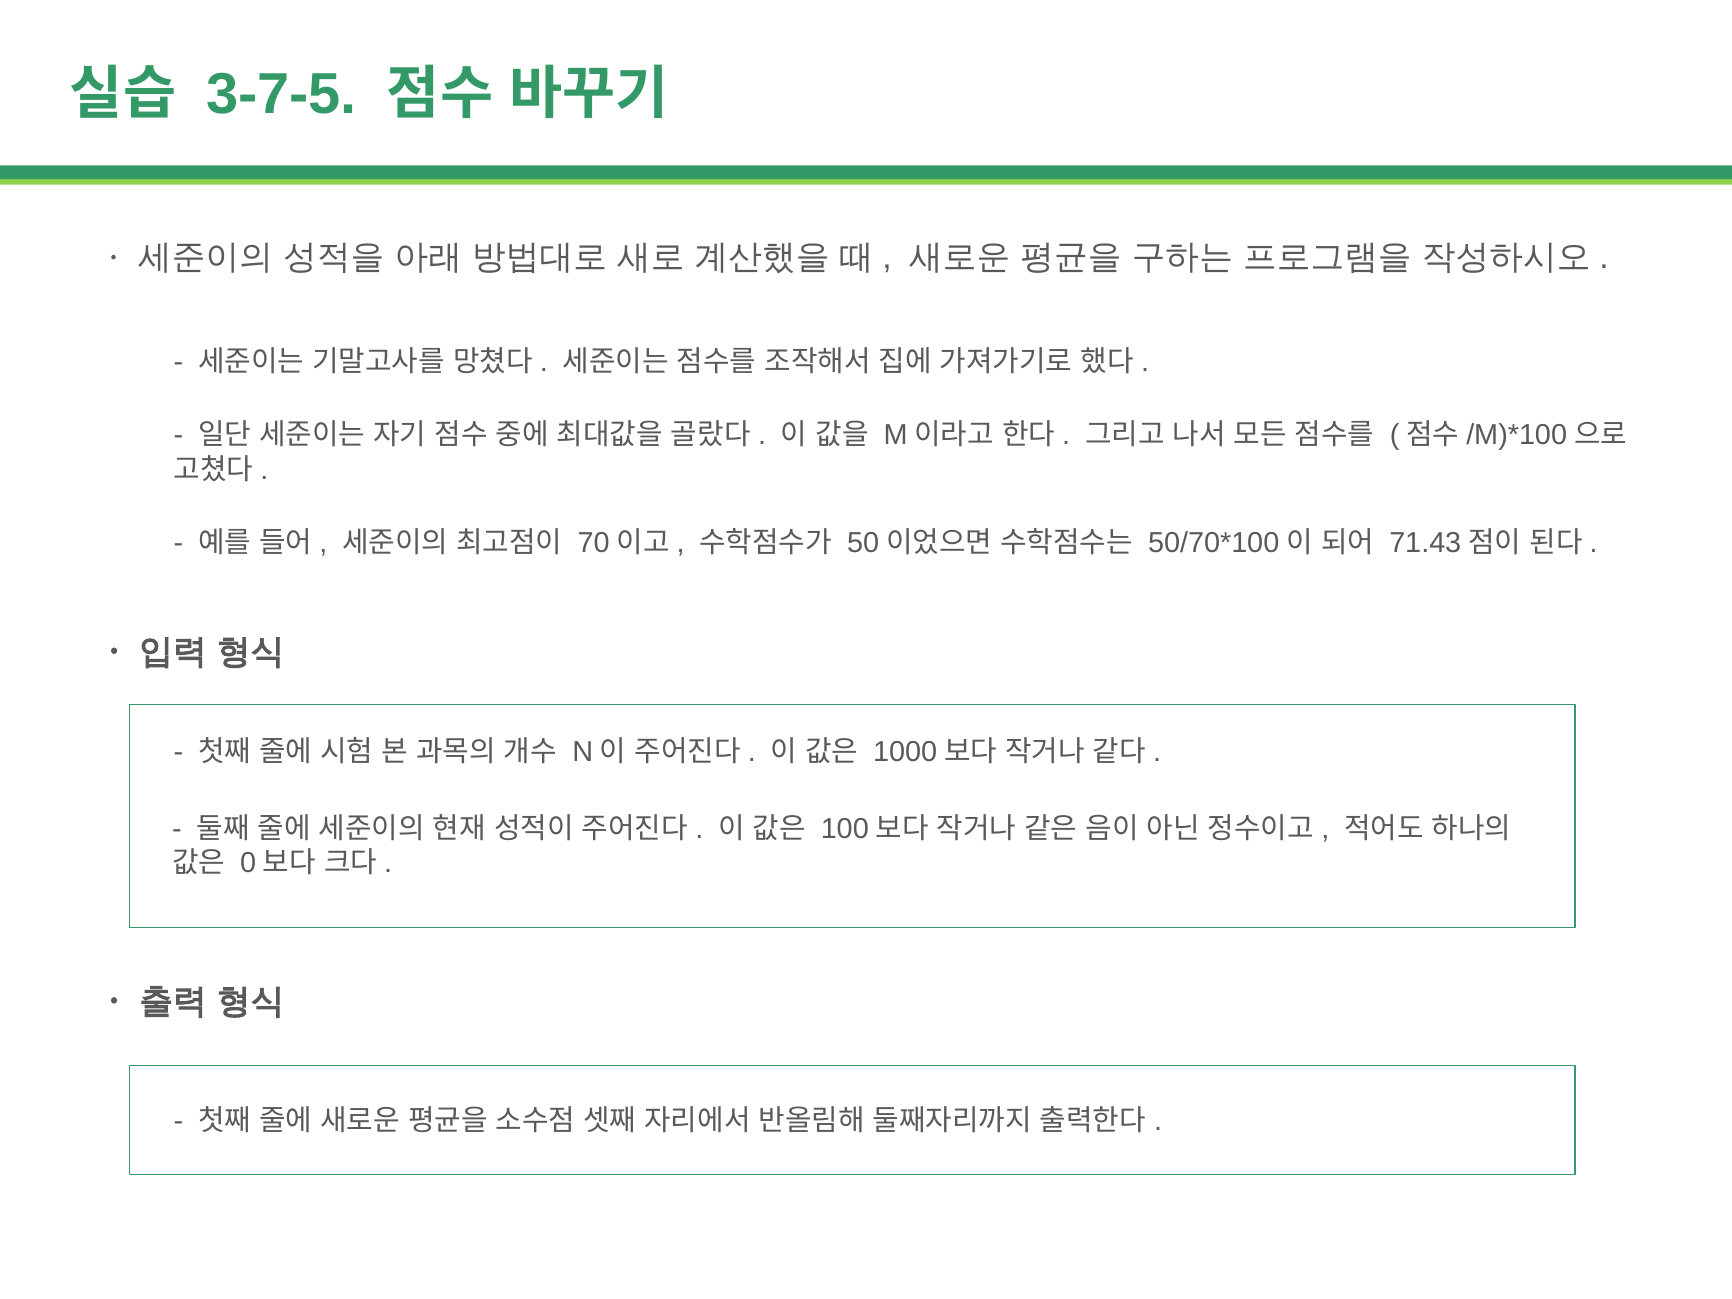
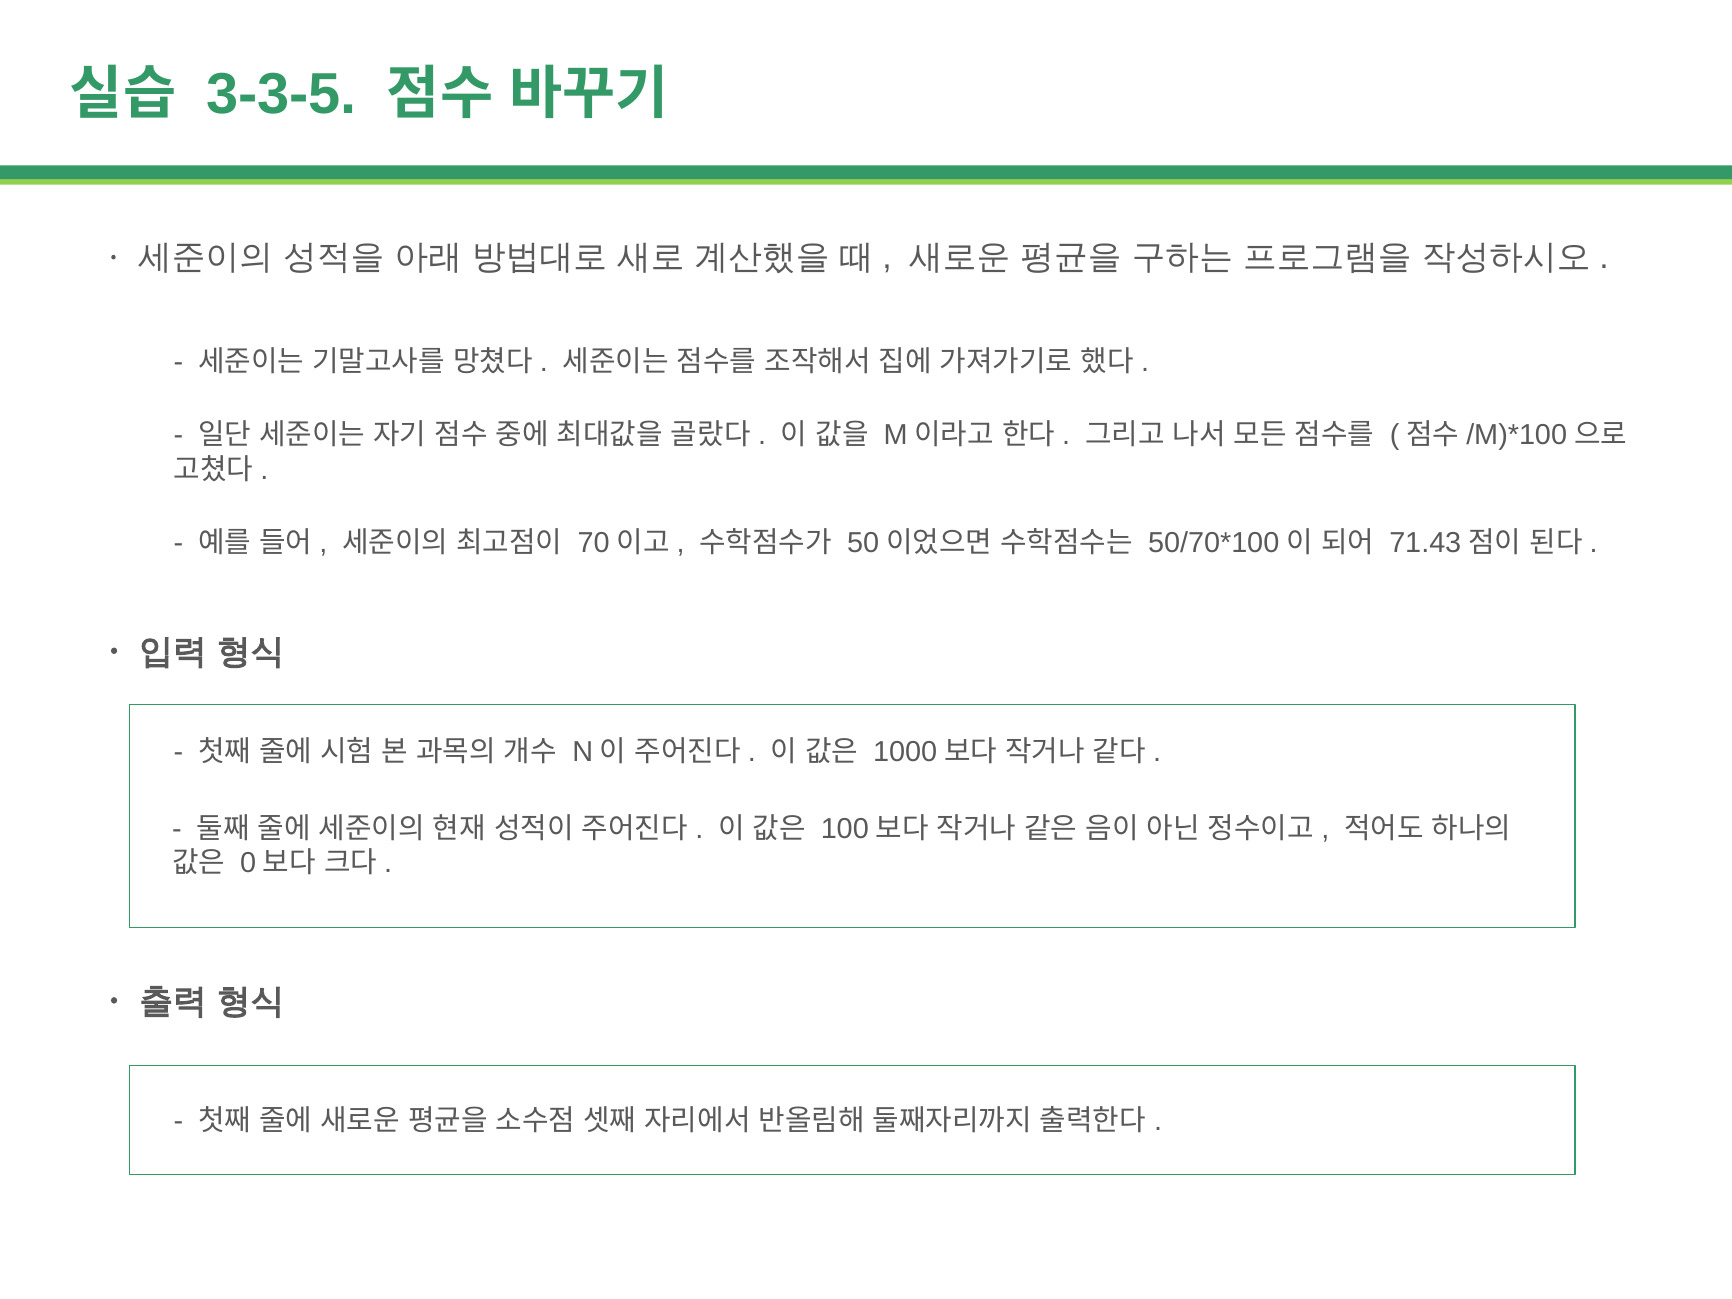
3-7-5: 3-7-5 -> 3-3-5
